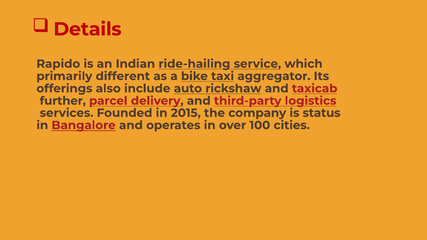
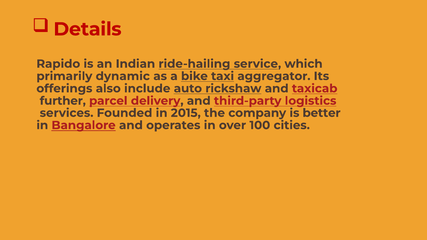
different: different -> dynamic
status: status -> better
